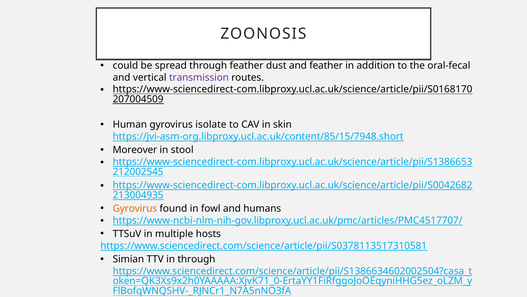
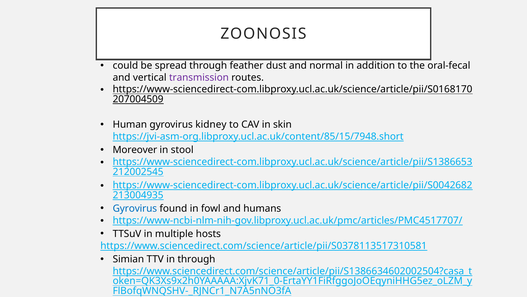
and feather: feather -> normal
isolate: isolate -> kidney
Gyrovirus at (135, 208) colour: orange -> blue
